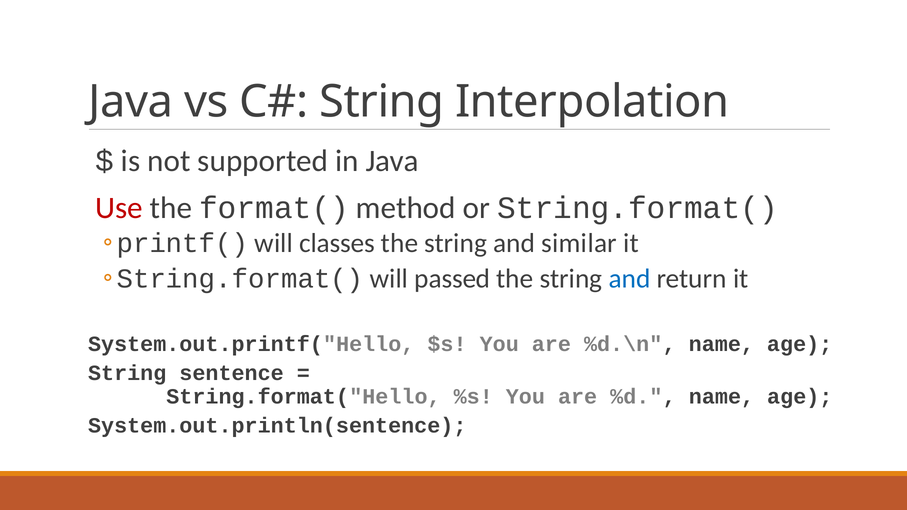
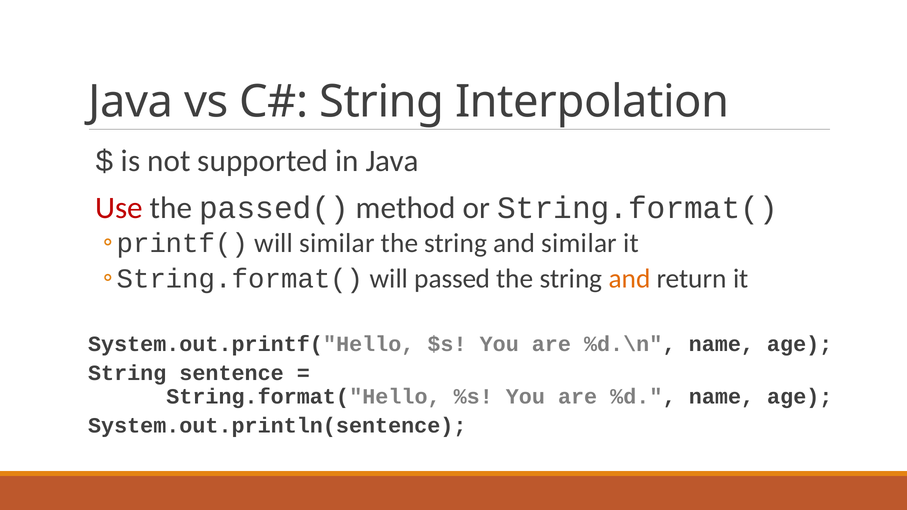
format(: format( -> passed(
will classes: classes -> similar
and at (629, 279) colour: blue -> orange
